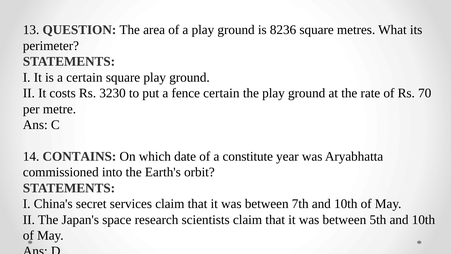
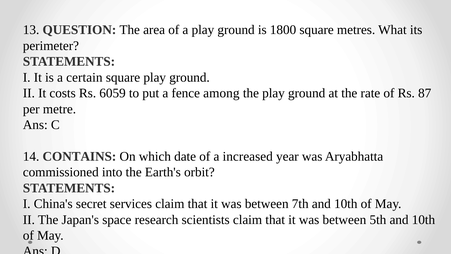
8236: 8236 -> 1800
3230: 3230 -> 6059
fence certain: certain -> among
70: 70 -> 87
constitute: constitute -> increased
